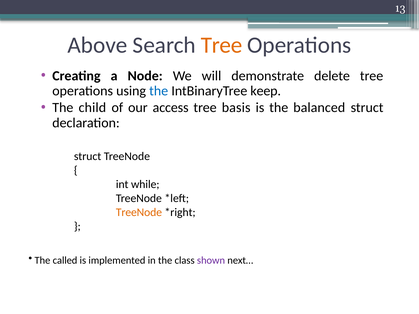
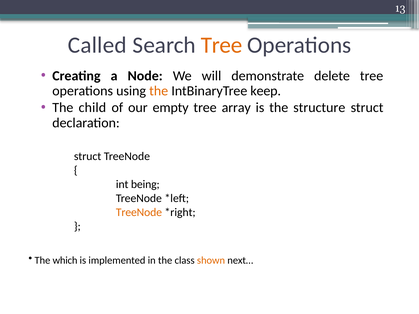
Above: Above -> Called
the at (159, 91) colour: blue -> orange
access: access -> empty
basis: basis -> array
balanced: balanced -> structure
while: while -> being
called: called -> which
shown colour: purple -> orange
